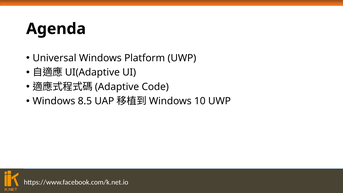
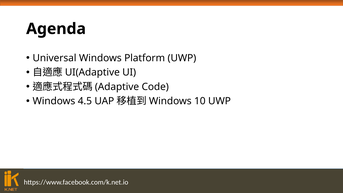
8.5: 8.5 -> 4.5
